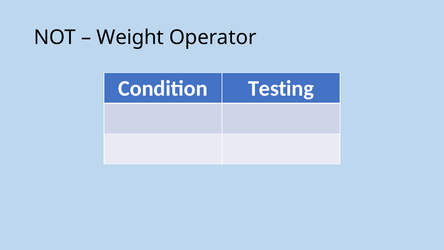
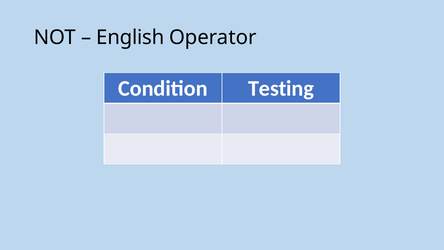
Weight: Weight -> English
